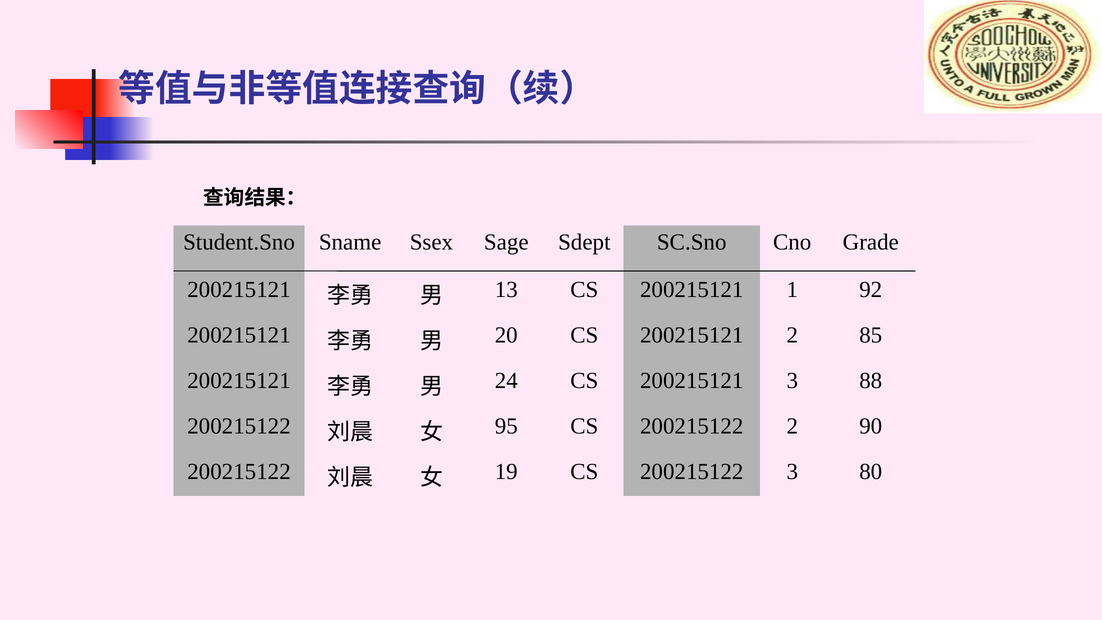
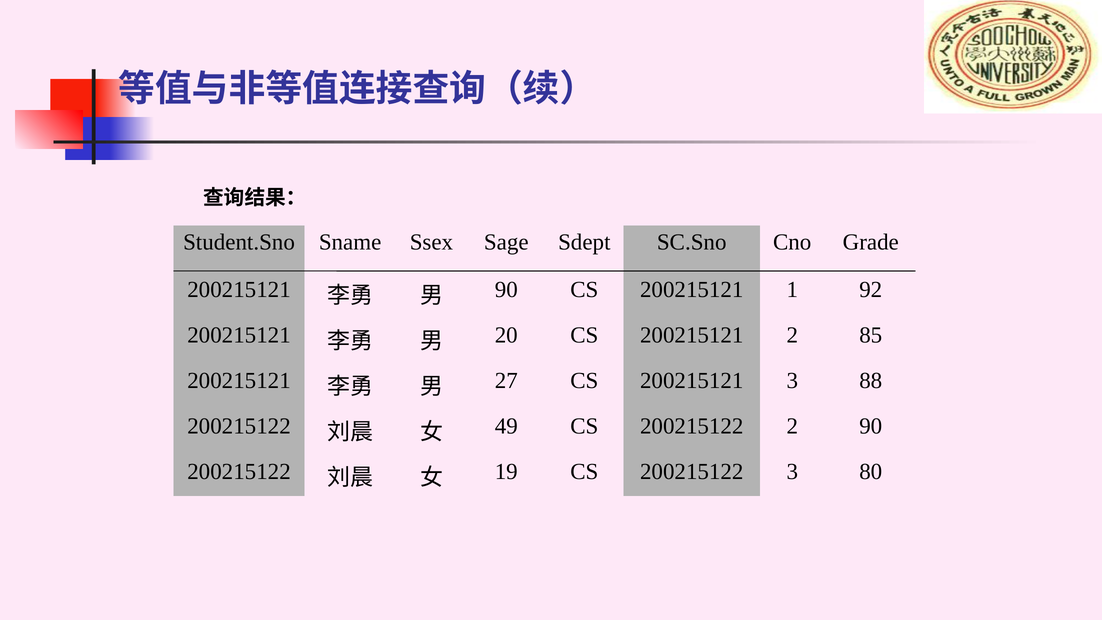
13 at (506, 289): 13 -> 90
24: 24 -> 27
95: 95 -> 49
